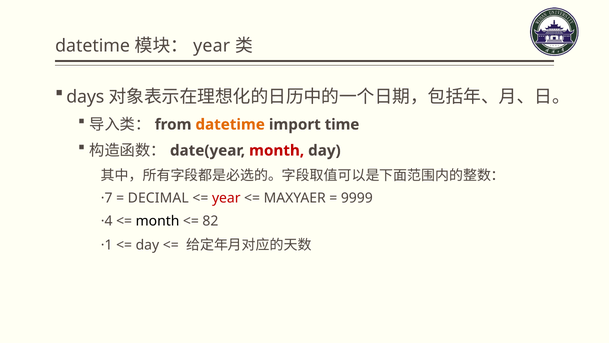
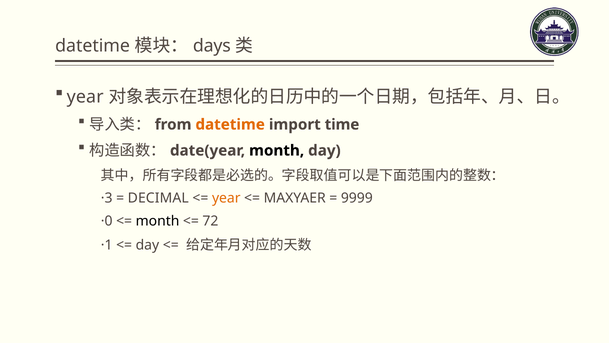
year at (212, 46): year -> days
days at (85, 97): days -> year
month at (277, 150) colour: red -> black
·7: ·7 -> ·3
year at (226, 198) colour: red -> orange
·4: ·4 -> ·0
82: 82 -> 72
